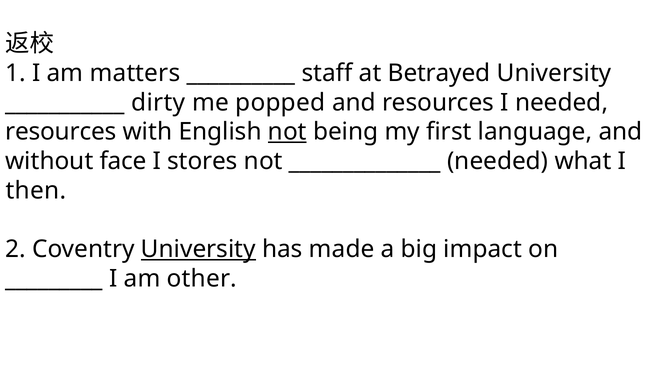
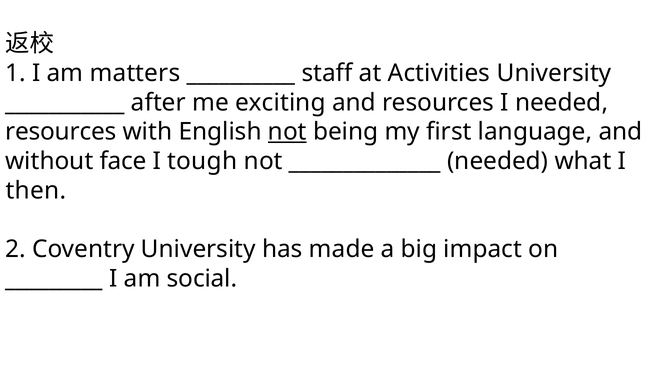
Betrayed: Betrayed -> Activities
dirty: dirty -> after
popped: popped -> exciting
stores: stores -> tough
University at (198, 249) underline: present -> none
other: other -> social
